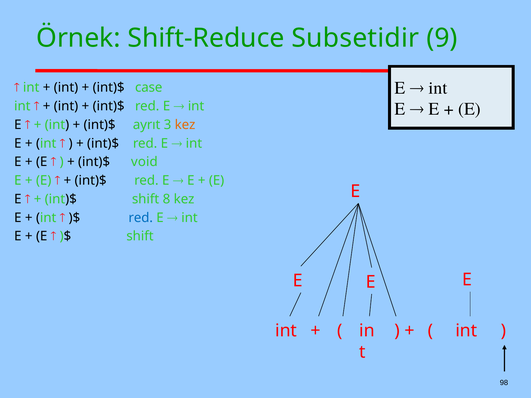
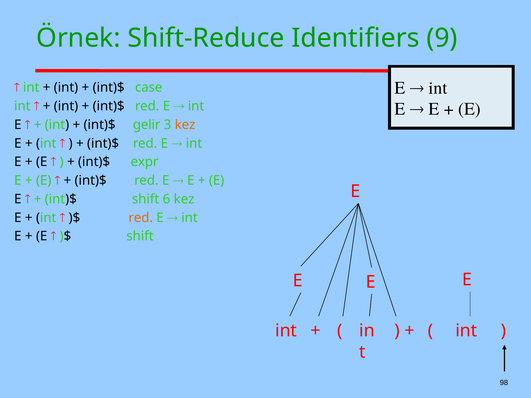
Subsetidir: Subsetidir -> Identifiers
ayrıt: ayrıt -> gelir
void: void -> expr
8: 8 -> 6
red at (141, 218) colour: blue -> orange
